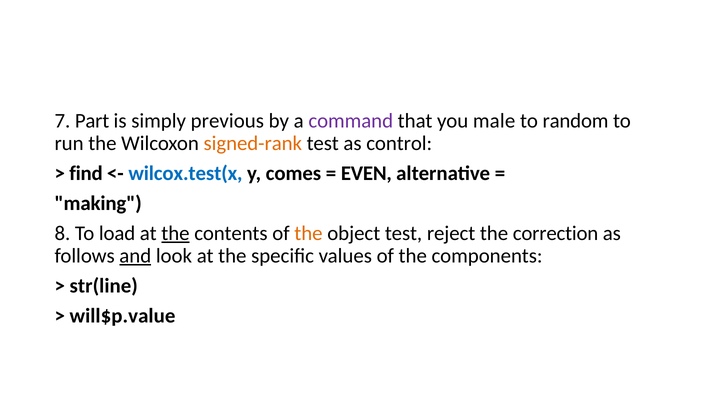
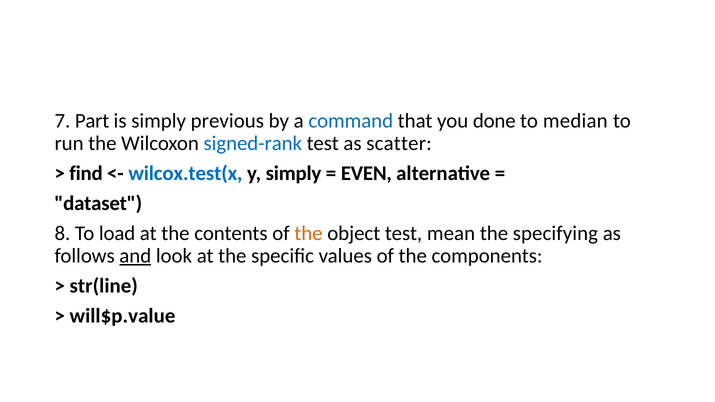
command colour: purple -> blue
male: male -> done
random: random -> median
signed-rank colour: orange -> blue
control: control -> scatter
y comes: comes -> simply
making: making -> dataset
the at (175, 233) underline: present -> none
reject: reject -> mean
correction: correction -> specifying
